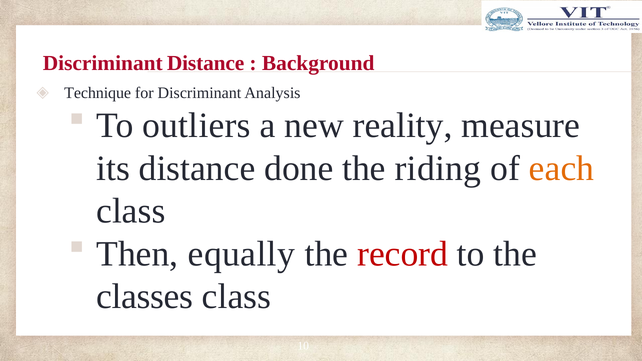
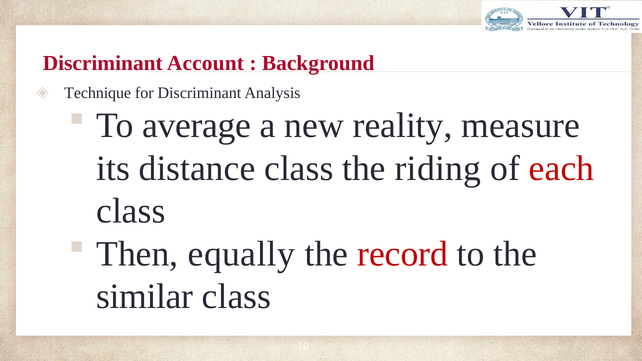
Discriminant Distance: Distance -> Account
outliers: outliers -> average
distance done: done -> class
each colour: orange -> red
classes: classes -> similar
